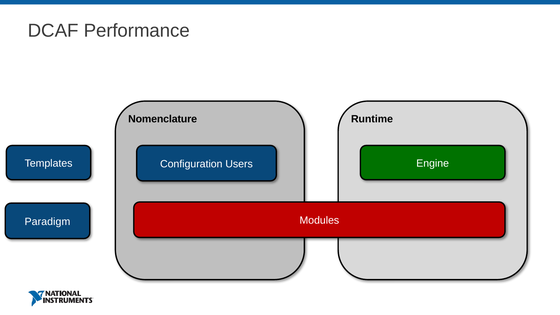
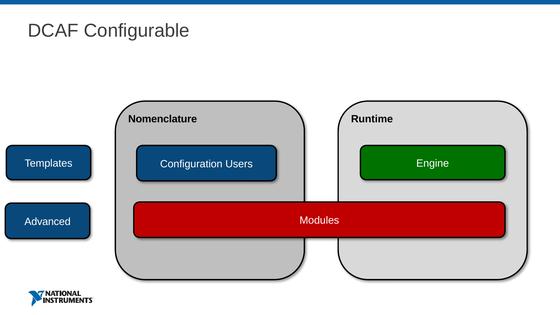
Performance: Performance -> Configurable
Paradigm: Paradigm -> Advanced
